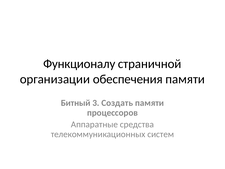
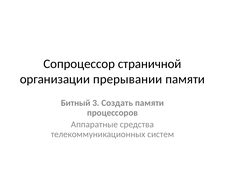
Функционалу: Функционалу -> Сопроцессор
обеспечения: обеспечения -> прерывании
